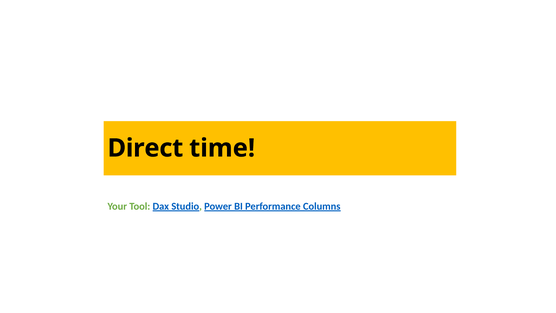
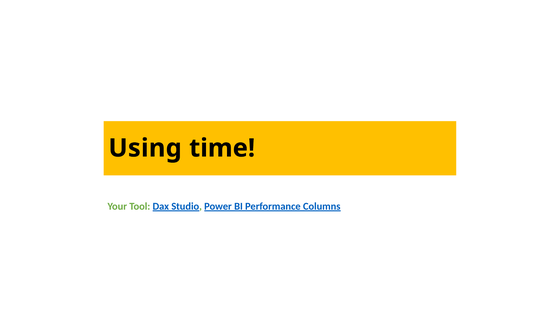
Direct: Direct -> Using
